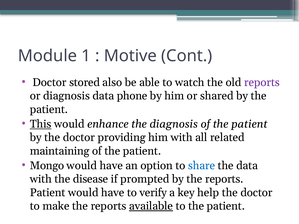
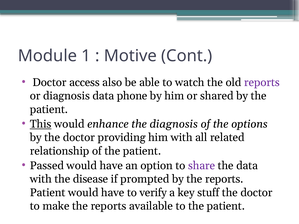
stored: stored -> access
diagnosis of the patient: patient -> options
maintaining: maintaining -> relationship
Mongo: Mongo -> Passed
share colour: blue -> purple
help: help -> stuff
available underline: present -> none
